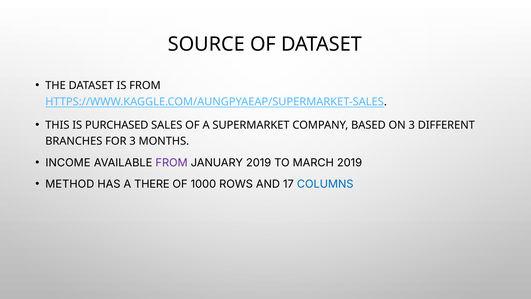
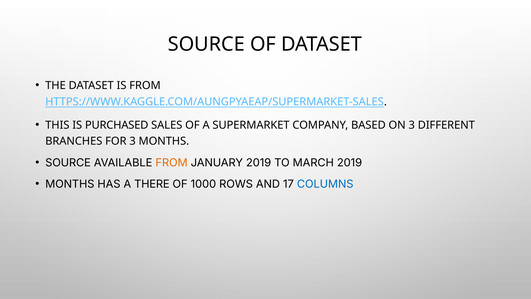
INCOME at (68, 163): INCOME -> SOURCE
FROM at (172, 163) colour: purple -> orange
METHOD at (70, 184): METHOD -> MONTHS
